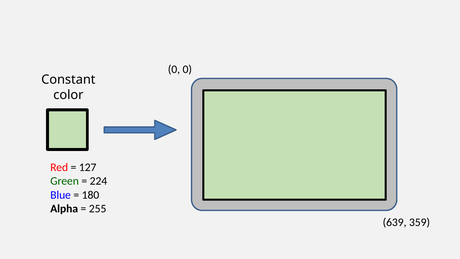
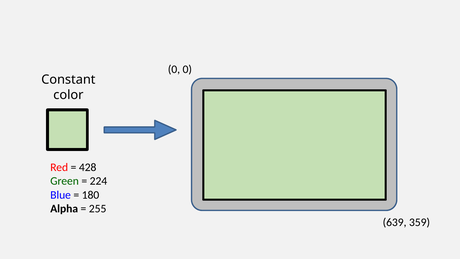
127: 127 -> 428
